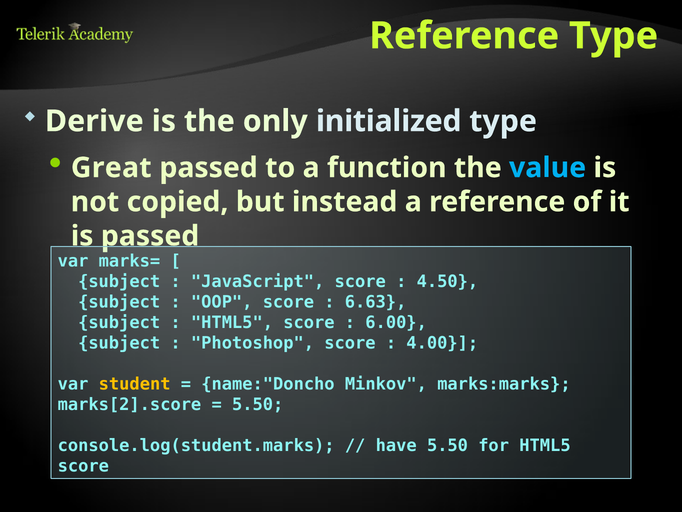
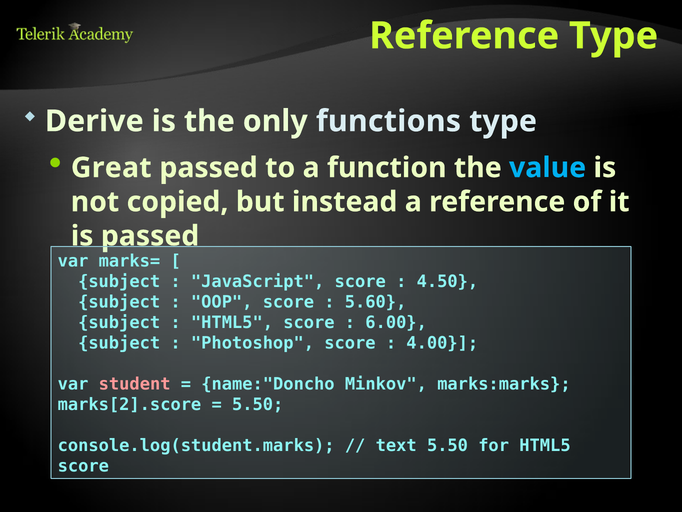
initialized: initialized -> functions
6.63: 6.63 -> 5.60
student colour: yellow -> pink
have: have -> text
